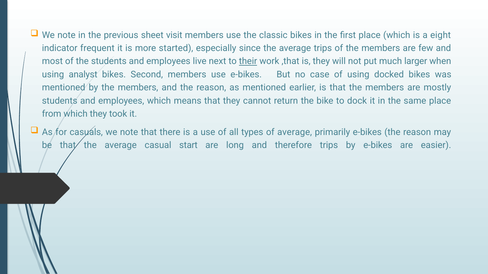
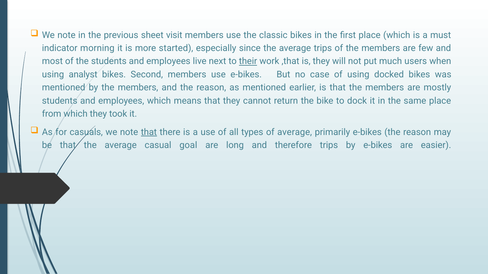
eight: eight -> must
frequent: frequent -> morning
larger: larger -> users
that at (149, 132) underline: none -> present
start: start -> goal
